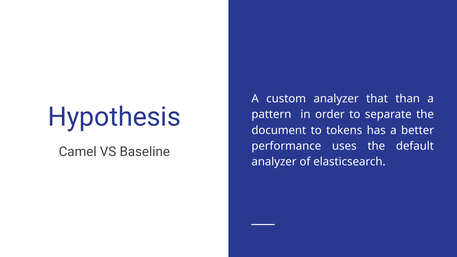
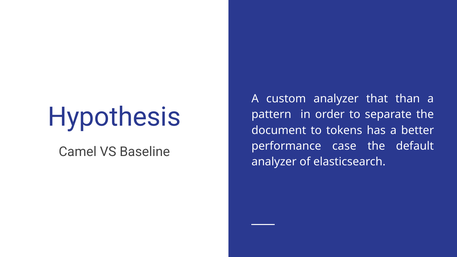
uses: uses -> case
